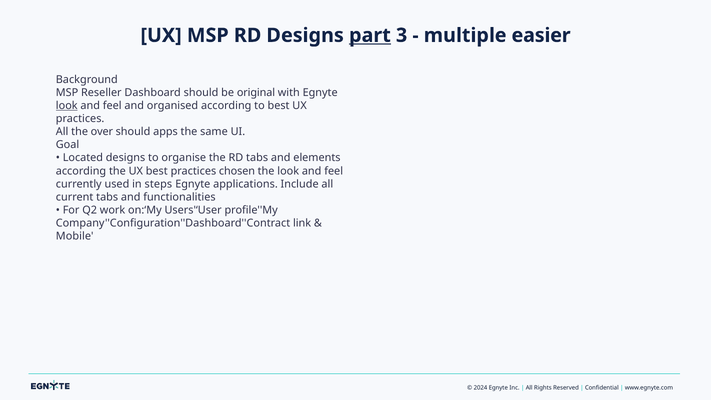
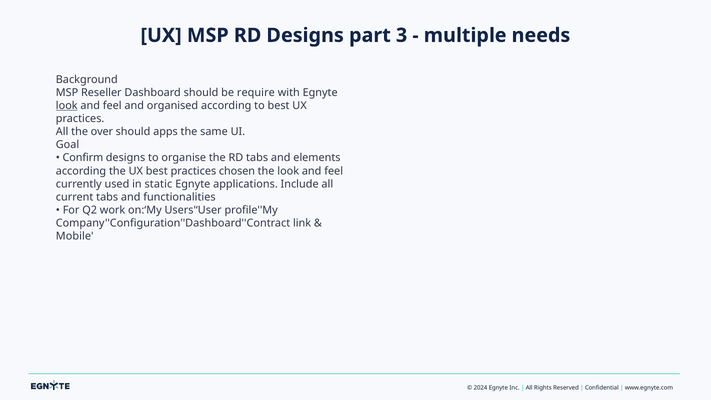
part underline: present -> none
easier: easier -> needs
original: original -> require
Located: Located -> Confirm
steps: steps -> static
